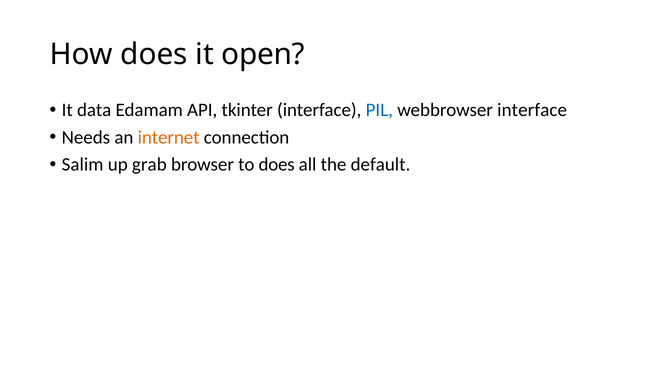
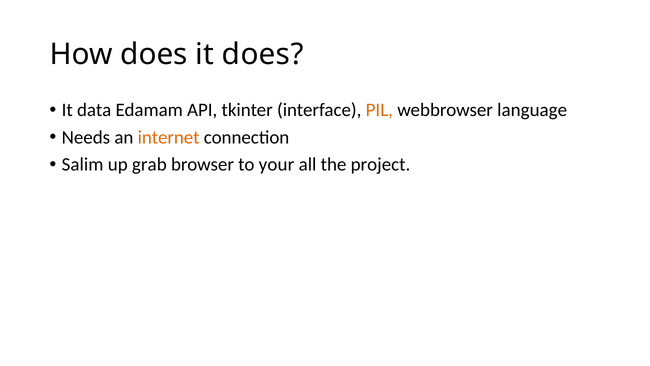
it open: open -> does
PIL colour: blue -> orange
webbrowser interface: interface -> language
to does: does -> your
default: default -> project
